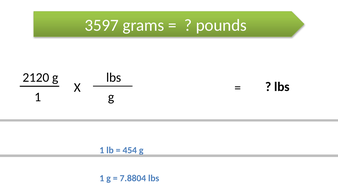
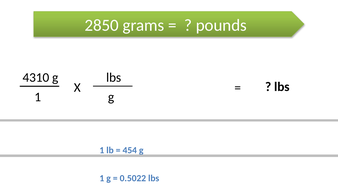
3597: 3597 -> 2850
2120: 2120 -> 4310
7.8804: 7.8804 -> 0.5022
